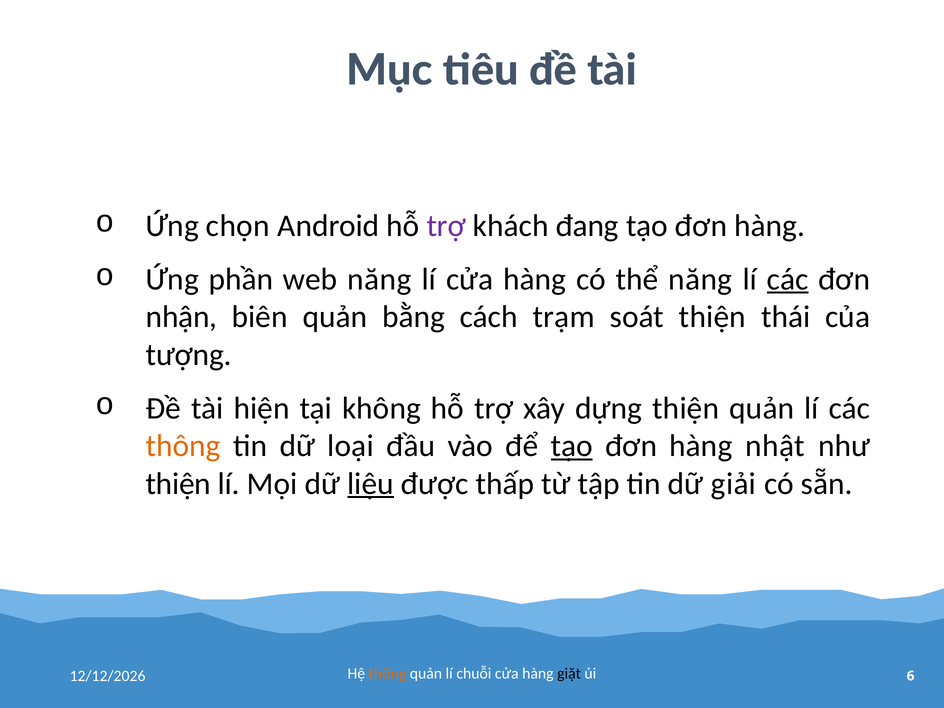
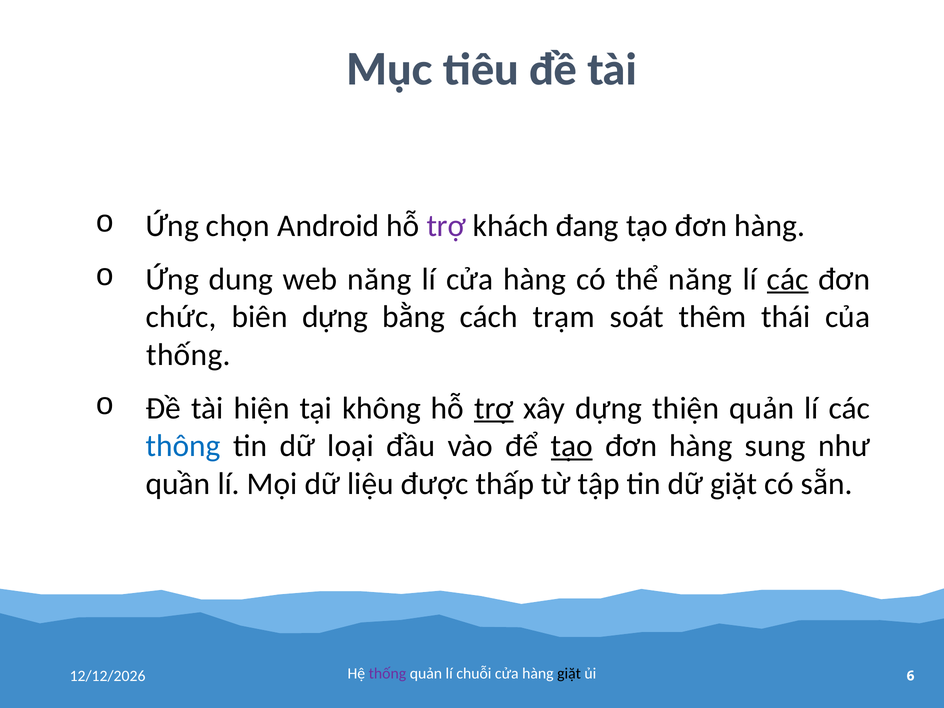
phần: phần -> dung
nhận: nhận -> chức
biên quản: quản -> dựng
soát thiện: thiện -> thêm
tượng at (189, 355): tượng -> thống
trợ at (494, 408) underline: none -> present
thông colour: orange -> blue
nhật: nhật -> sung
thiện at (178, 484): thiện -> quần
liệu underline: present -> none
dữ giải: giải -> giặt
thống at (387, 674) colour: orange -> purple
